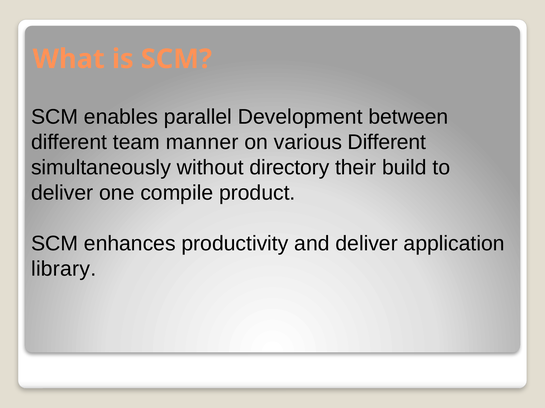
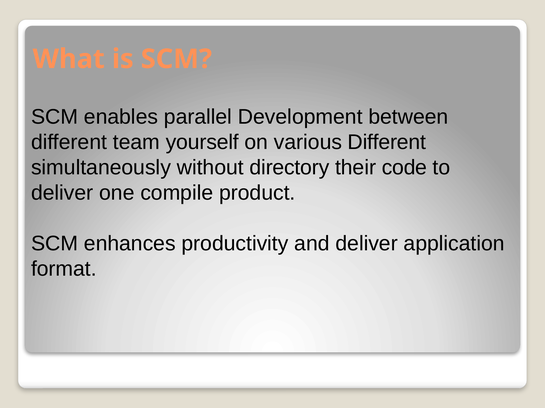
manner: manner -> yourself
build: build -> code
library: library -> format
